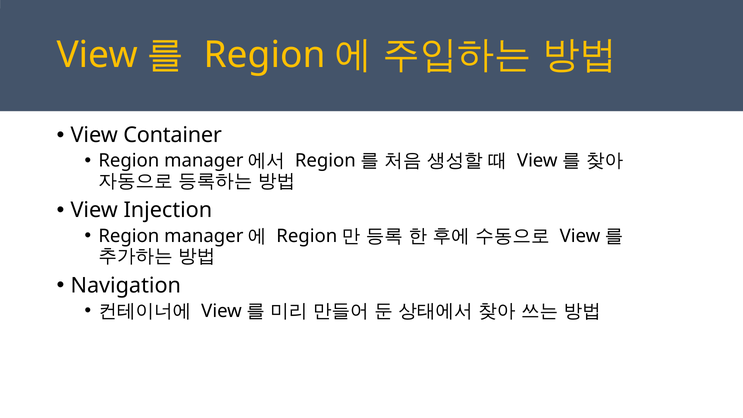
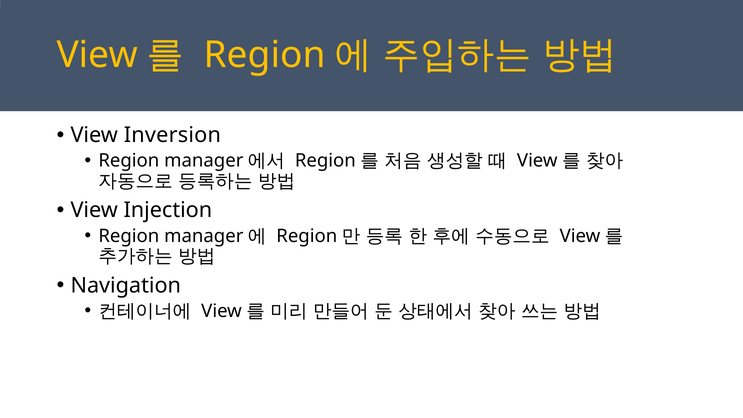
Container: Container -> Inversion
